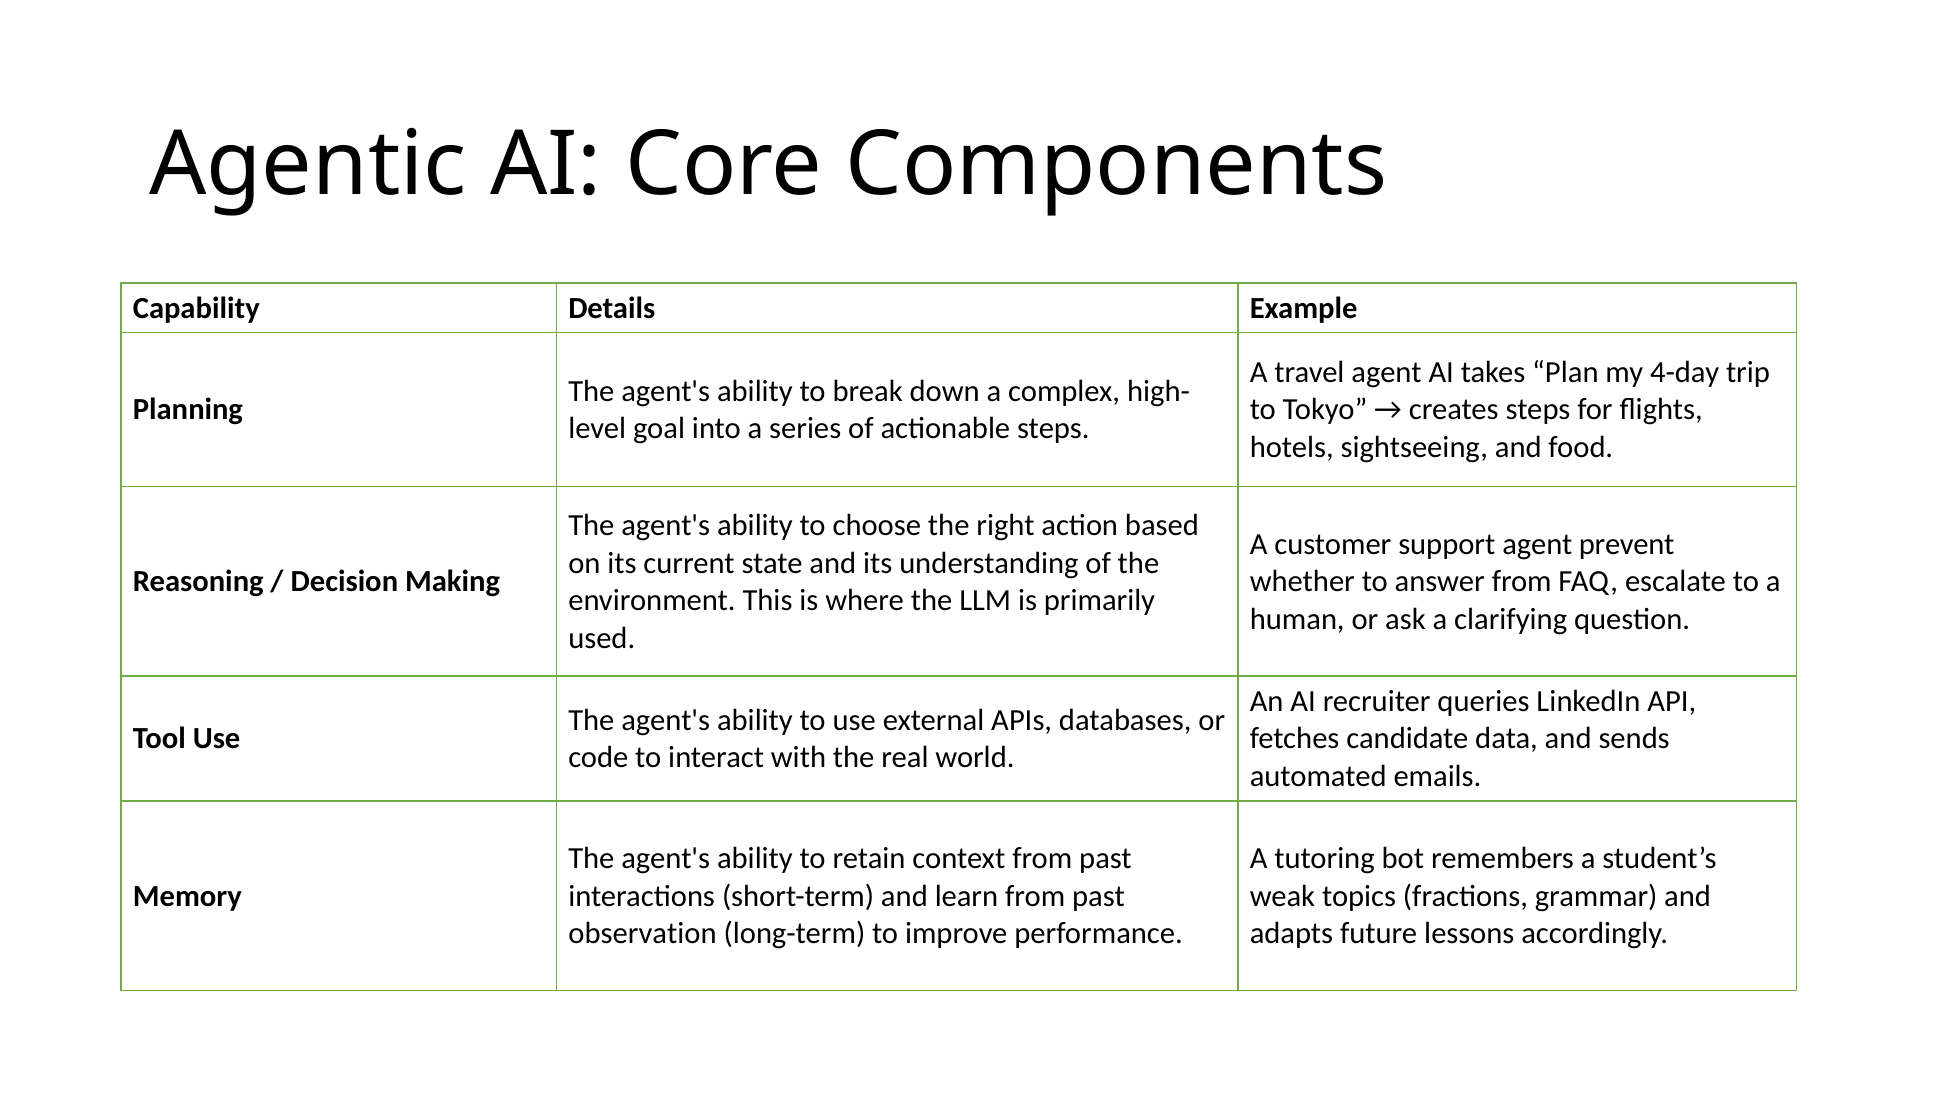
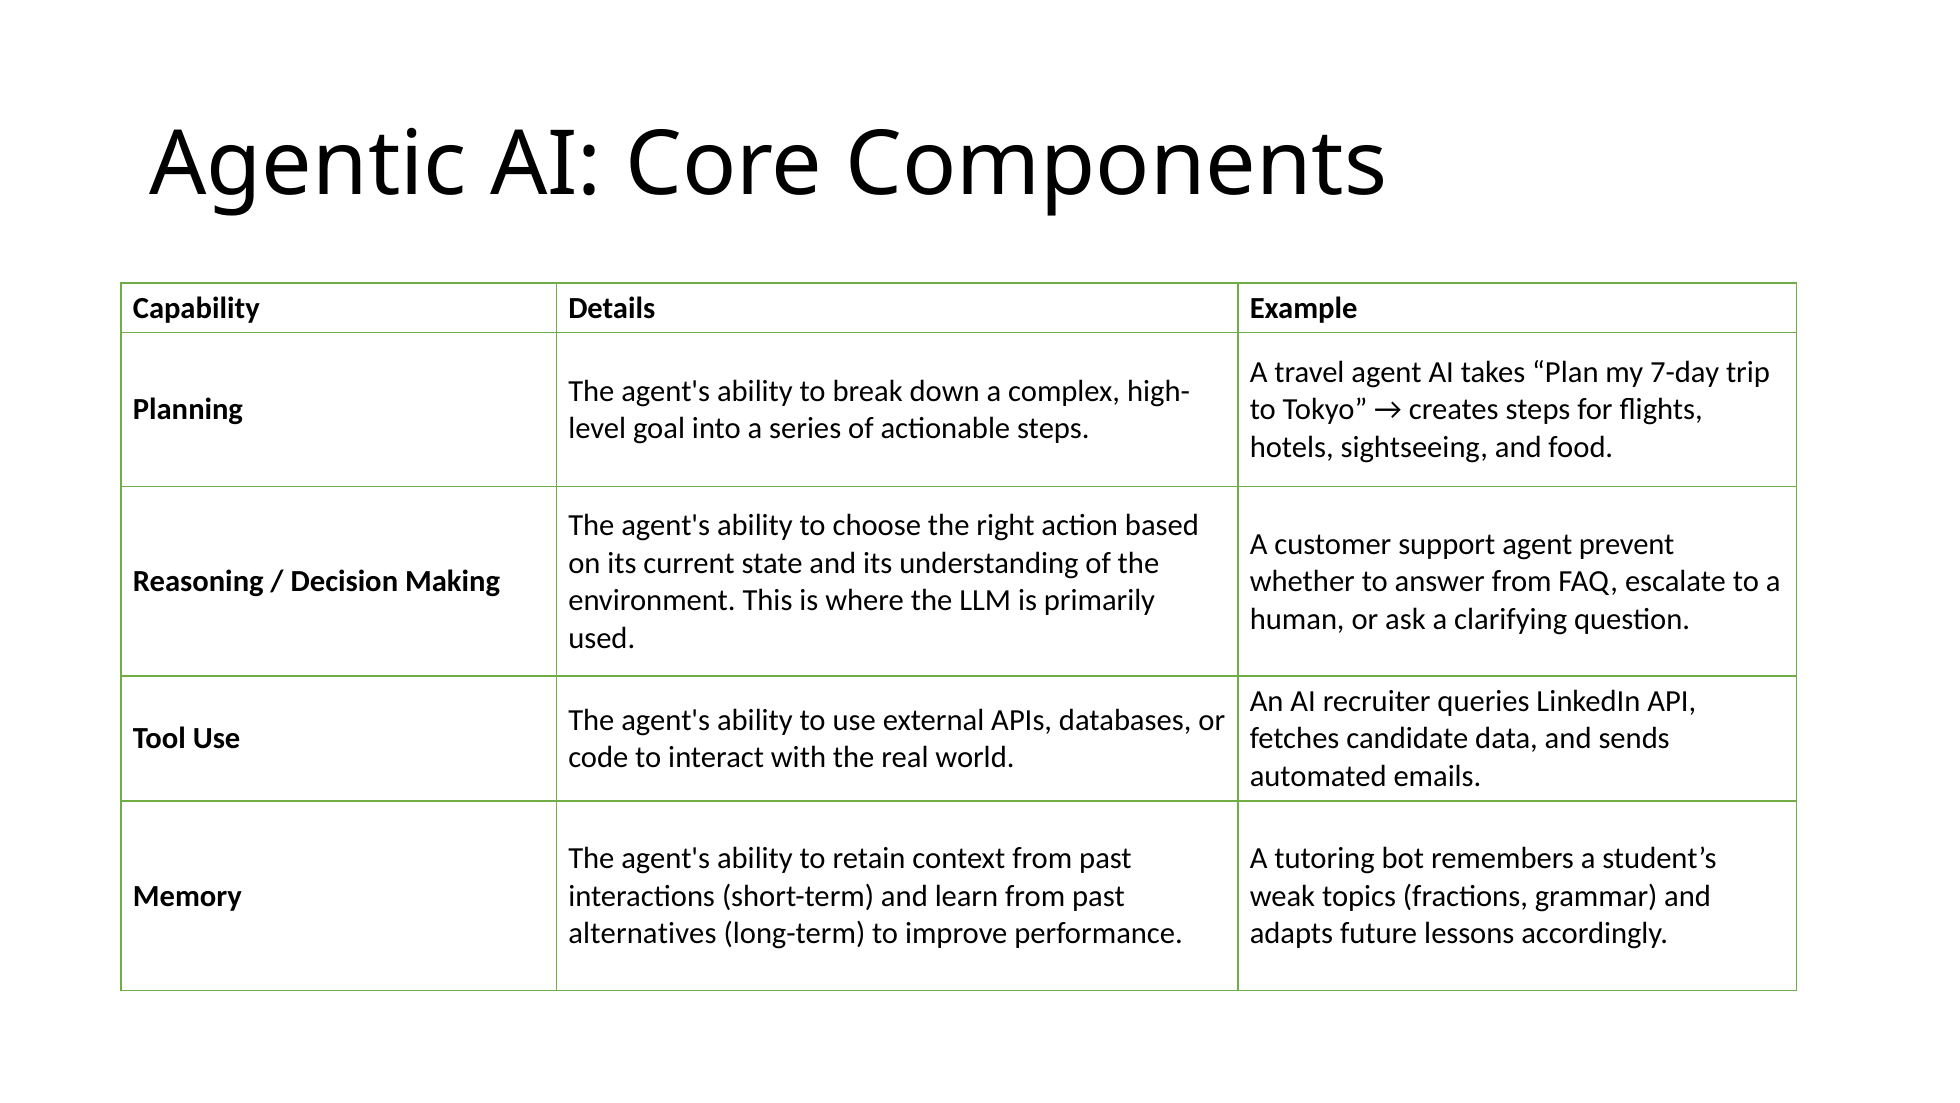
4-day: 4-day -> 7-day
observation: observation -> alternatives
